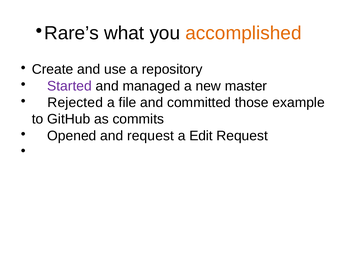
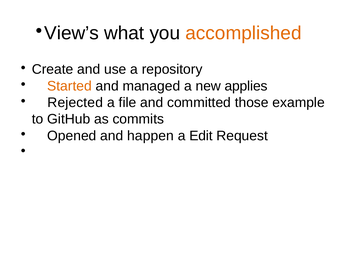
Rare’s: Rare’s -> View’s
Started colour: purple -> orange
master: master -> applies
and request: request -> happen
